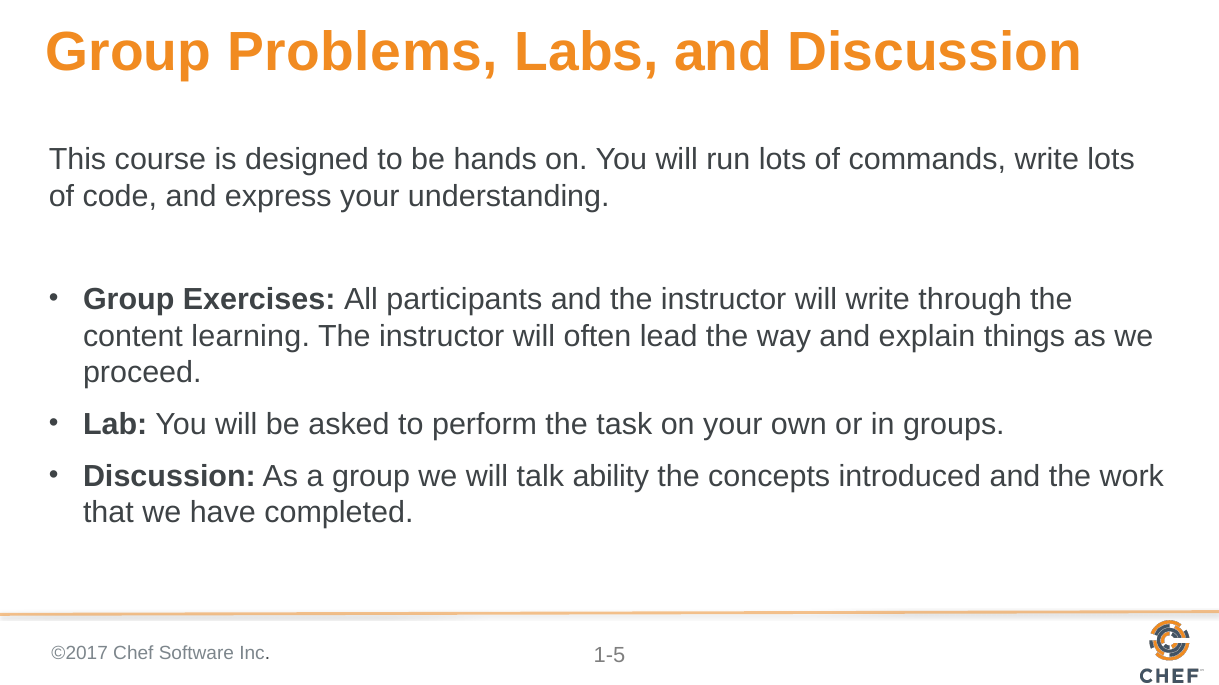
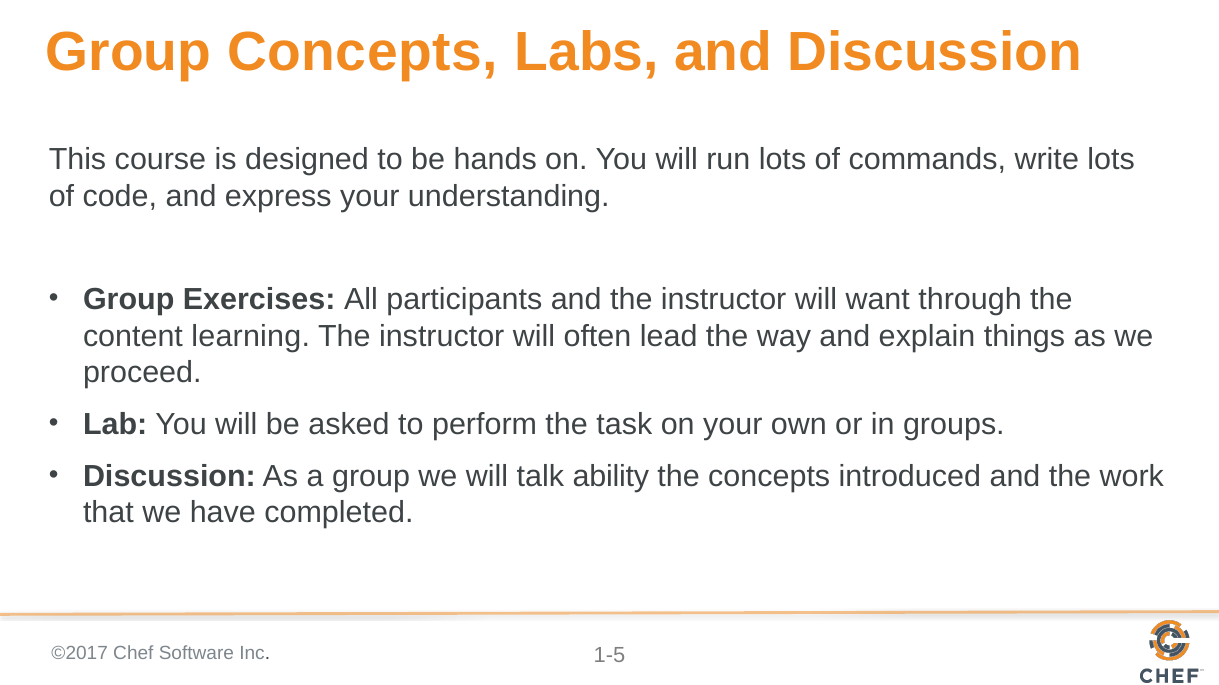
Group Problems: Problems -> Concepts
will write: write -> want
